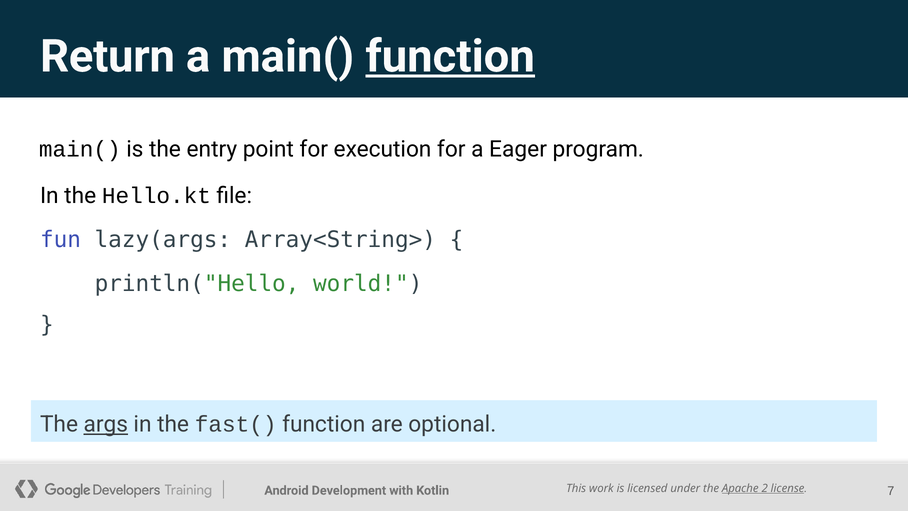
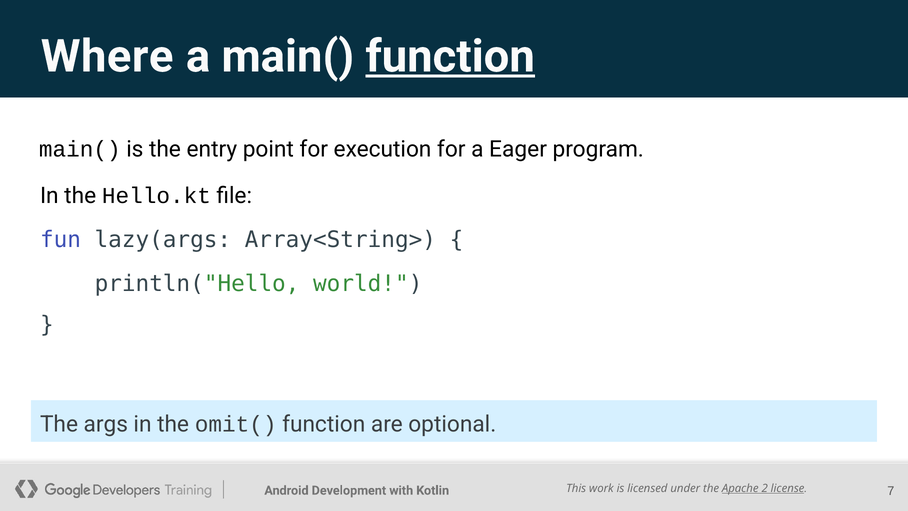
Return: Return -> Where
args underline: present -> none
fast(: fast( -> omit(
